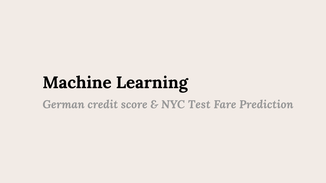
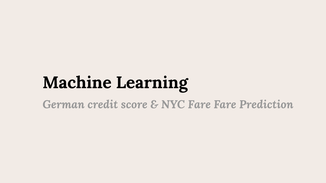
NYC Test: Test -> Fare
